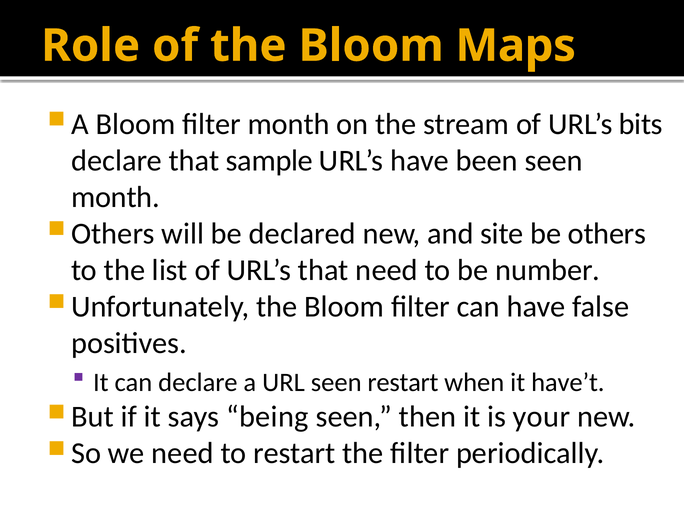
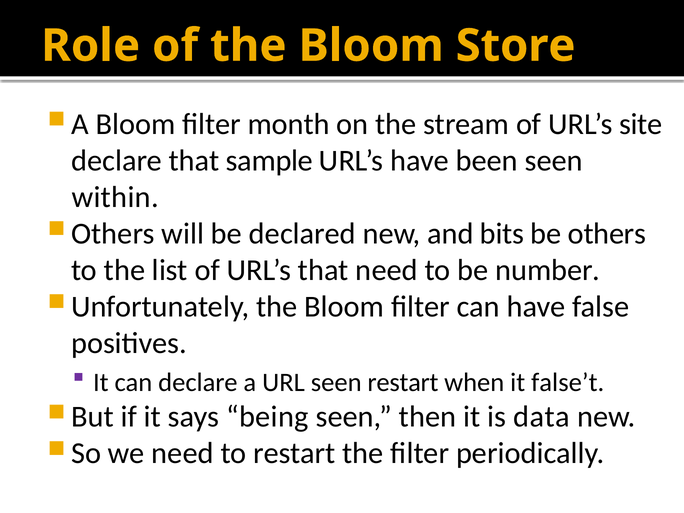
Maps: Maps -> Store
bits: bits -> site
month at (115, 197): month -> within
site: site -> bits
have’t: have’t -> false’t
your: your -> data
